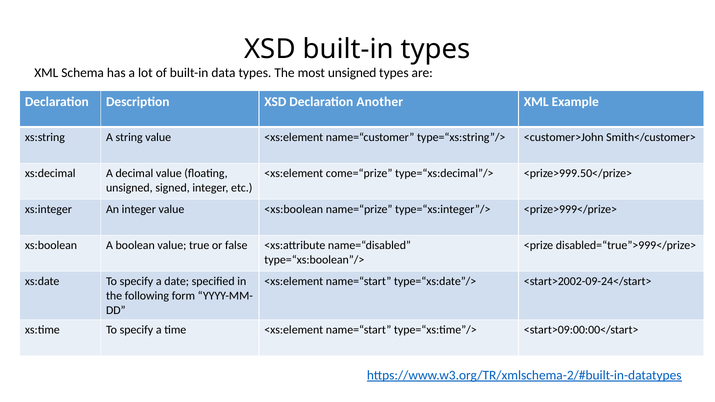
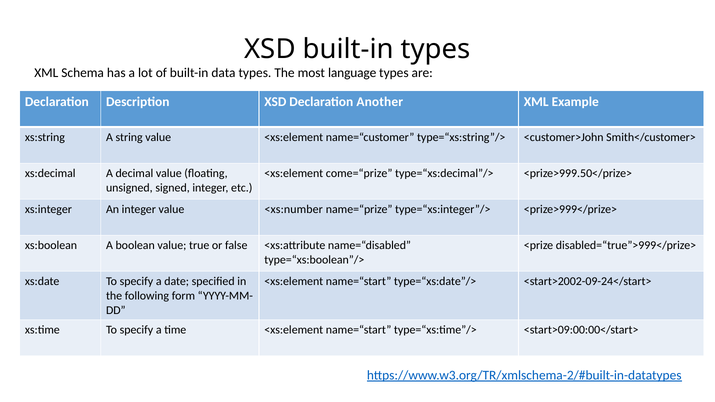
most unsigned: unsigned -> language
<xs:boolean: <xs:boolean -> <xs:number
